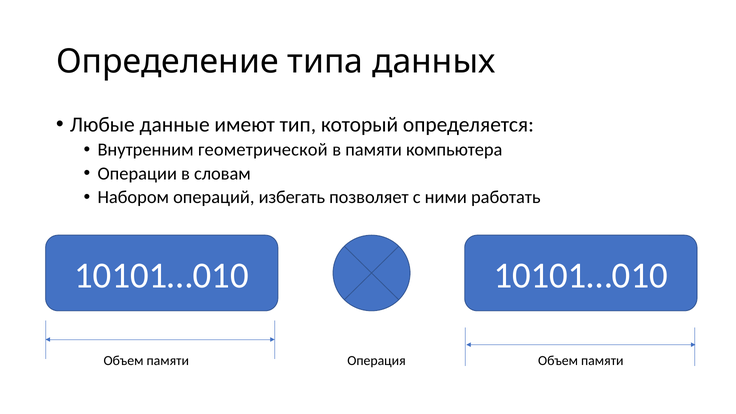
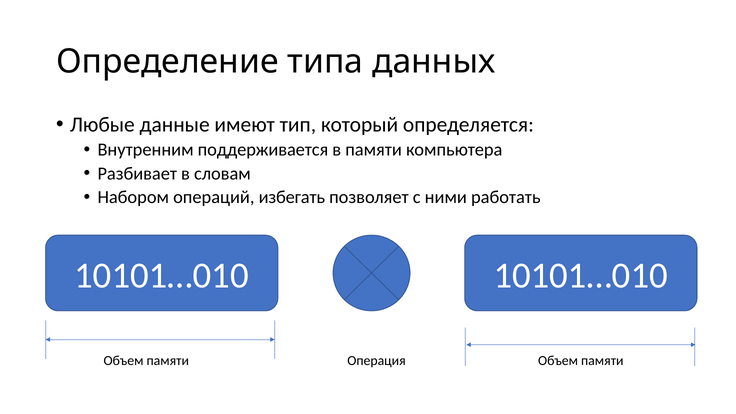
геометрической: геометрической -> поддерживается
Операции: Операции -> Разбивает
